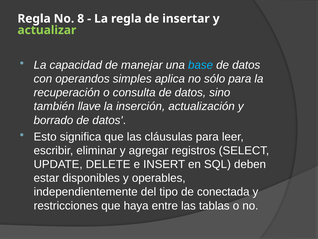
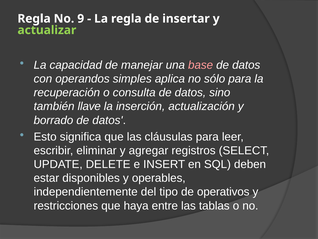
8: 8 -> 9
base colour: light blue -> pink
conectada: conectada -> operativos
